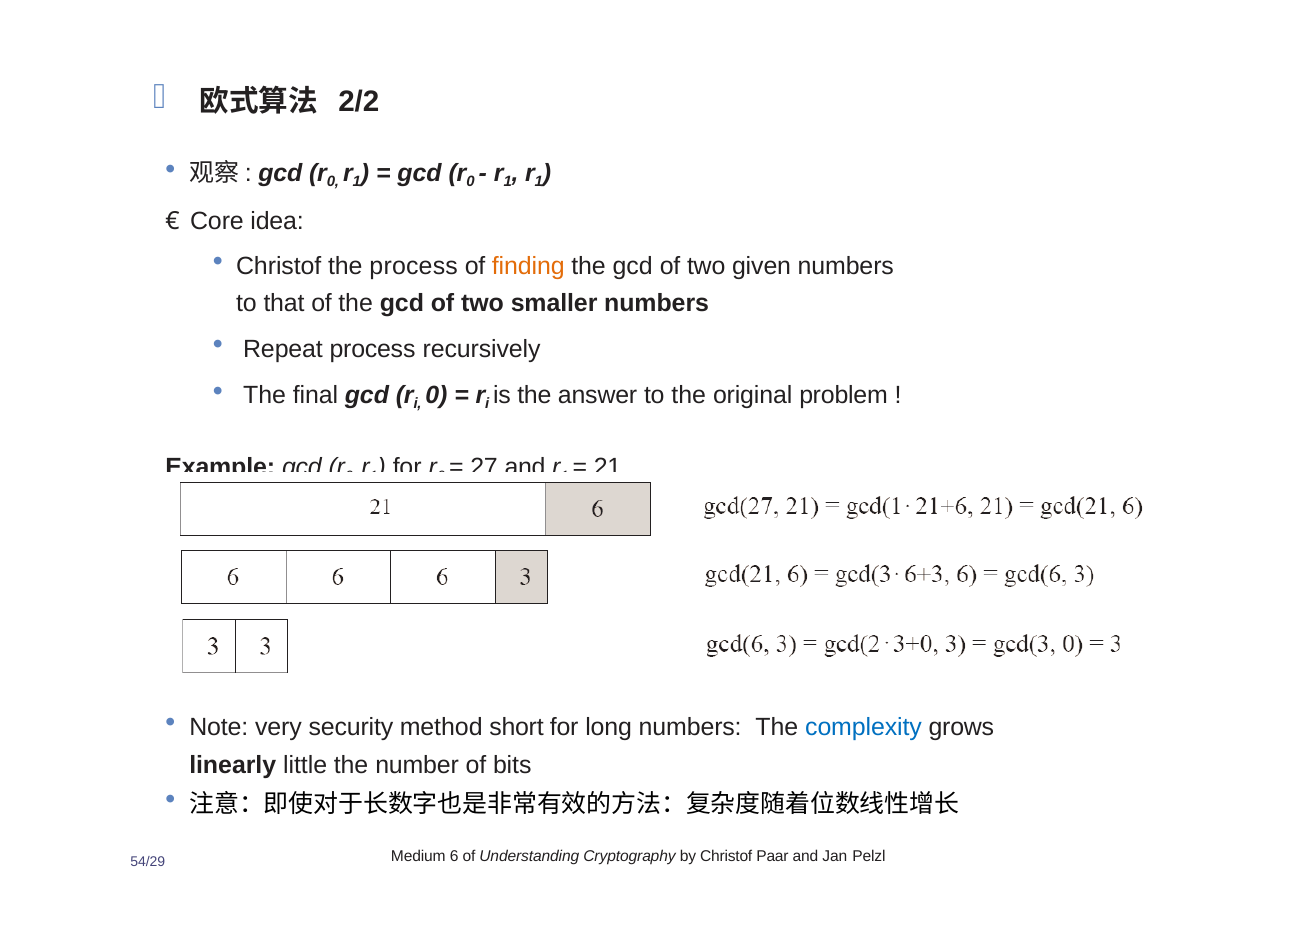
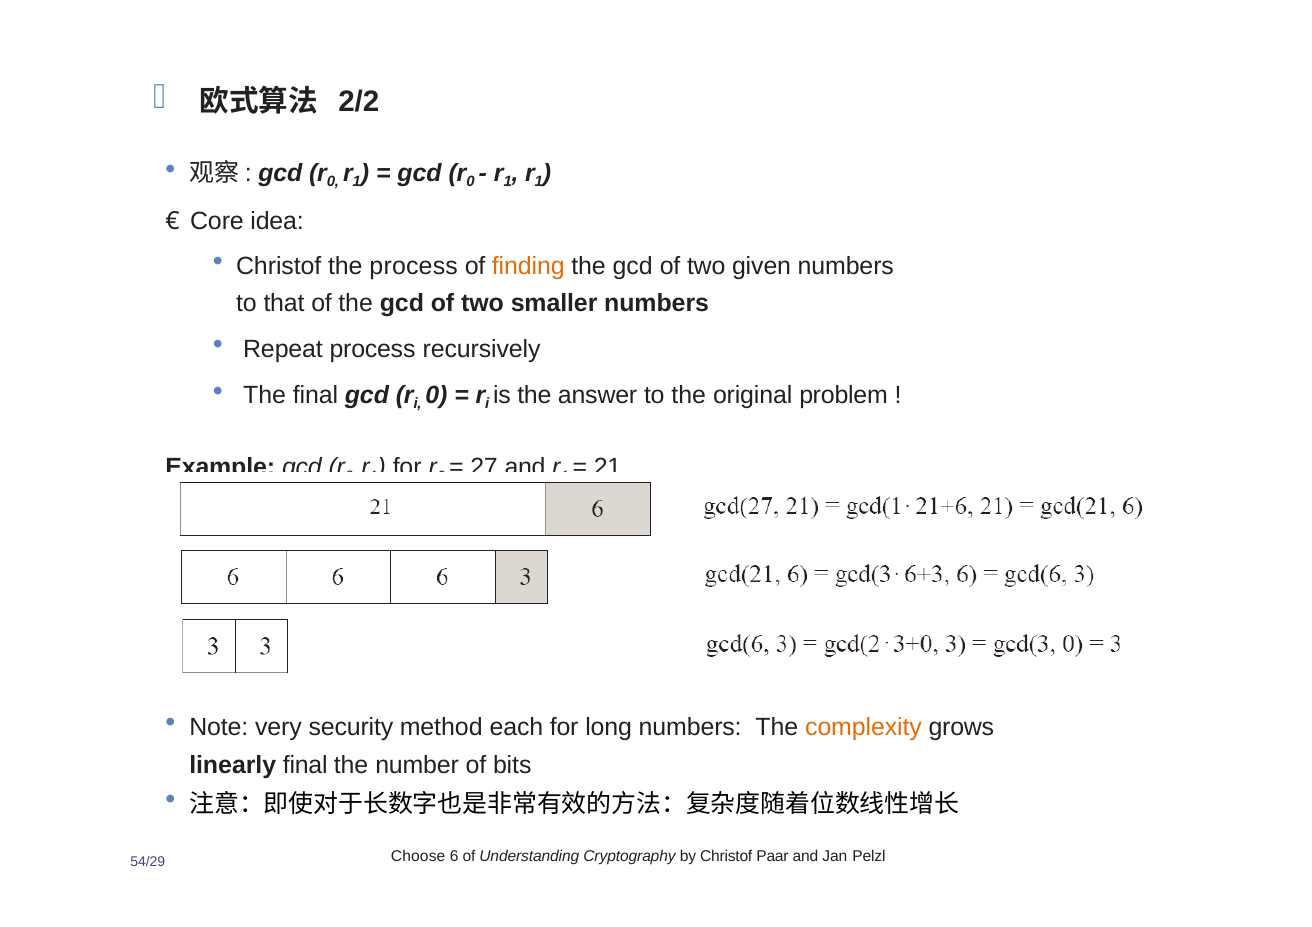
short: short -> each
complexity colour: blue -> orange
linearly little: little -> final
Medium: Medium -> Choose
